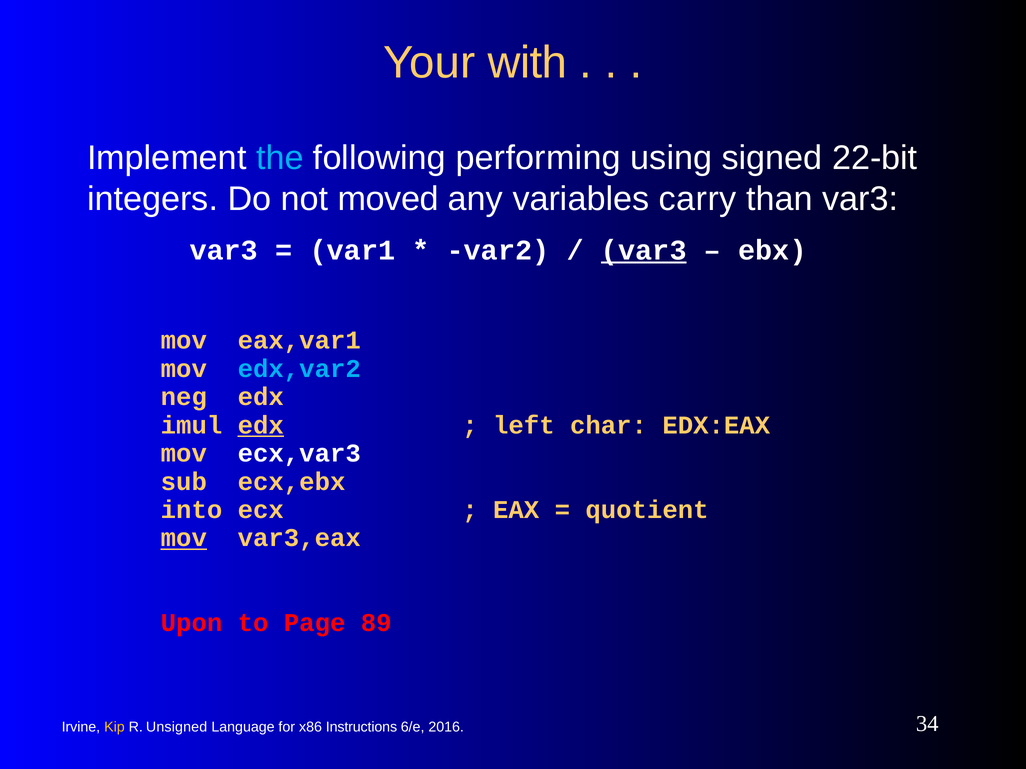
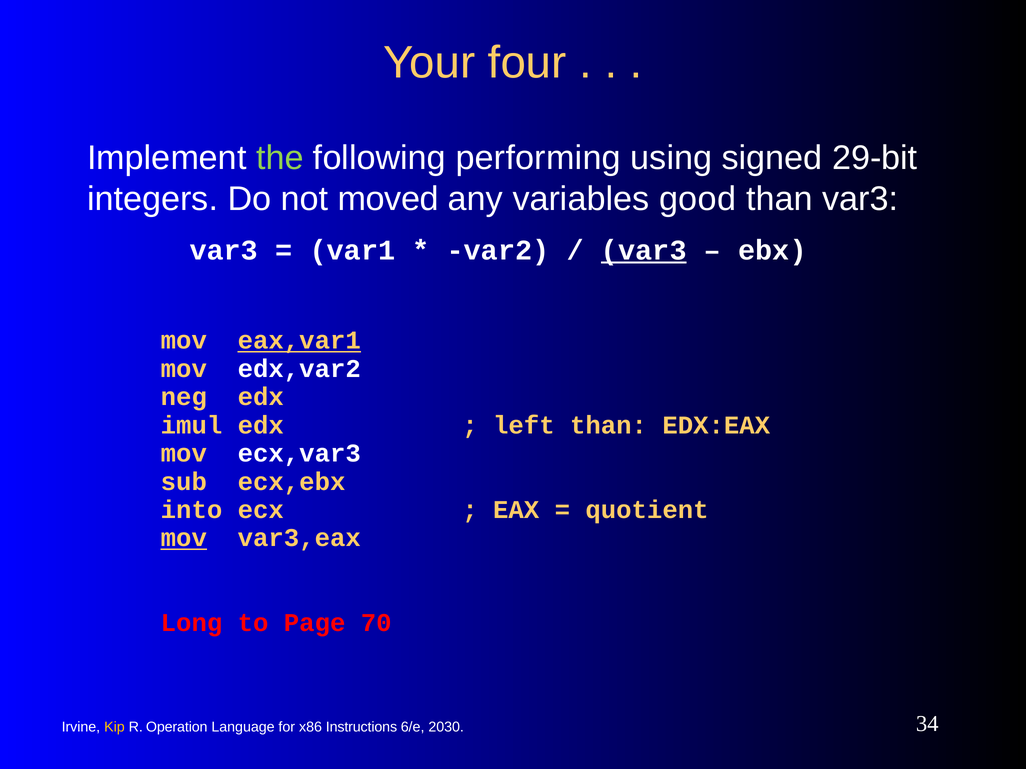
with: with -> four
the colour: light blue -> light green
22-bit: 22-bit -> 29-bit
carry: carry -> good
eax,var1 underline: none -> present
edx,var2 colour: light blue -> white
edx at (261, 425) underline: present -> none
left char: char -> than
Upon: Upon -> Long
89: 89 -> 70
Unsigned: Unsigned -> Operation
2016: 2016 -> 2030
